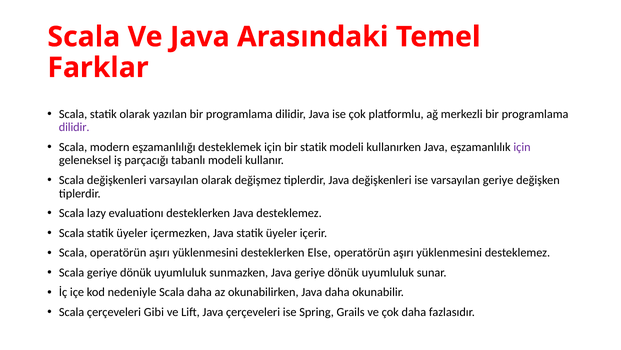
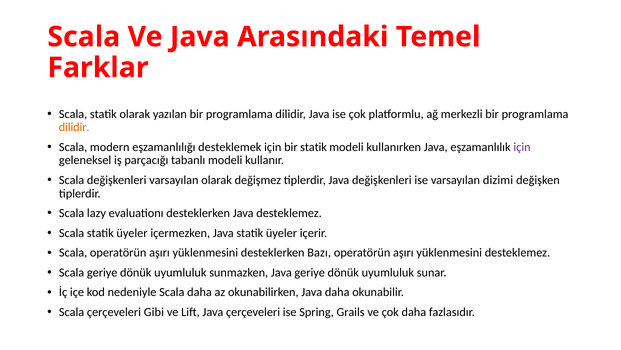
dilidir at (74, 127) colour: purple -> orange
varsayılan geriye: geriye -> dizimi
Else: Else -> Bazı
